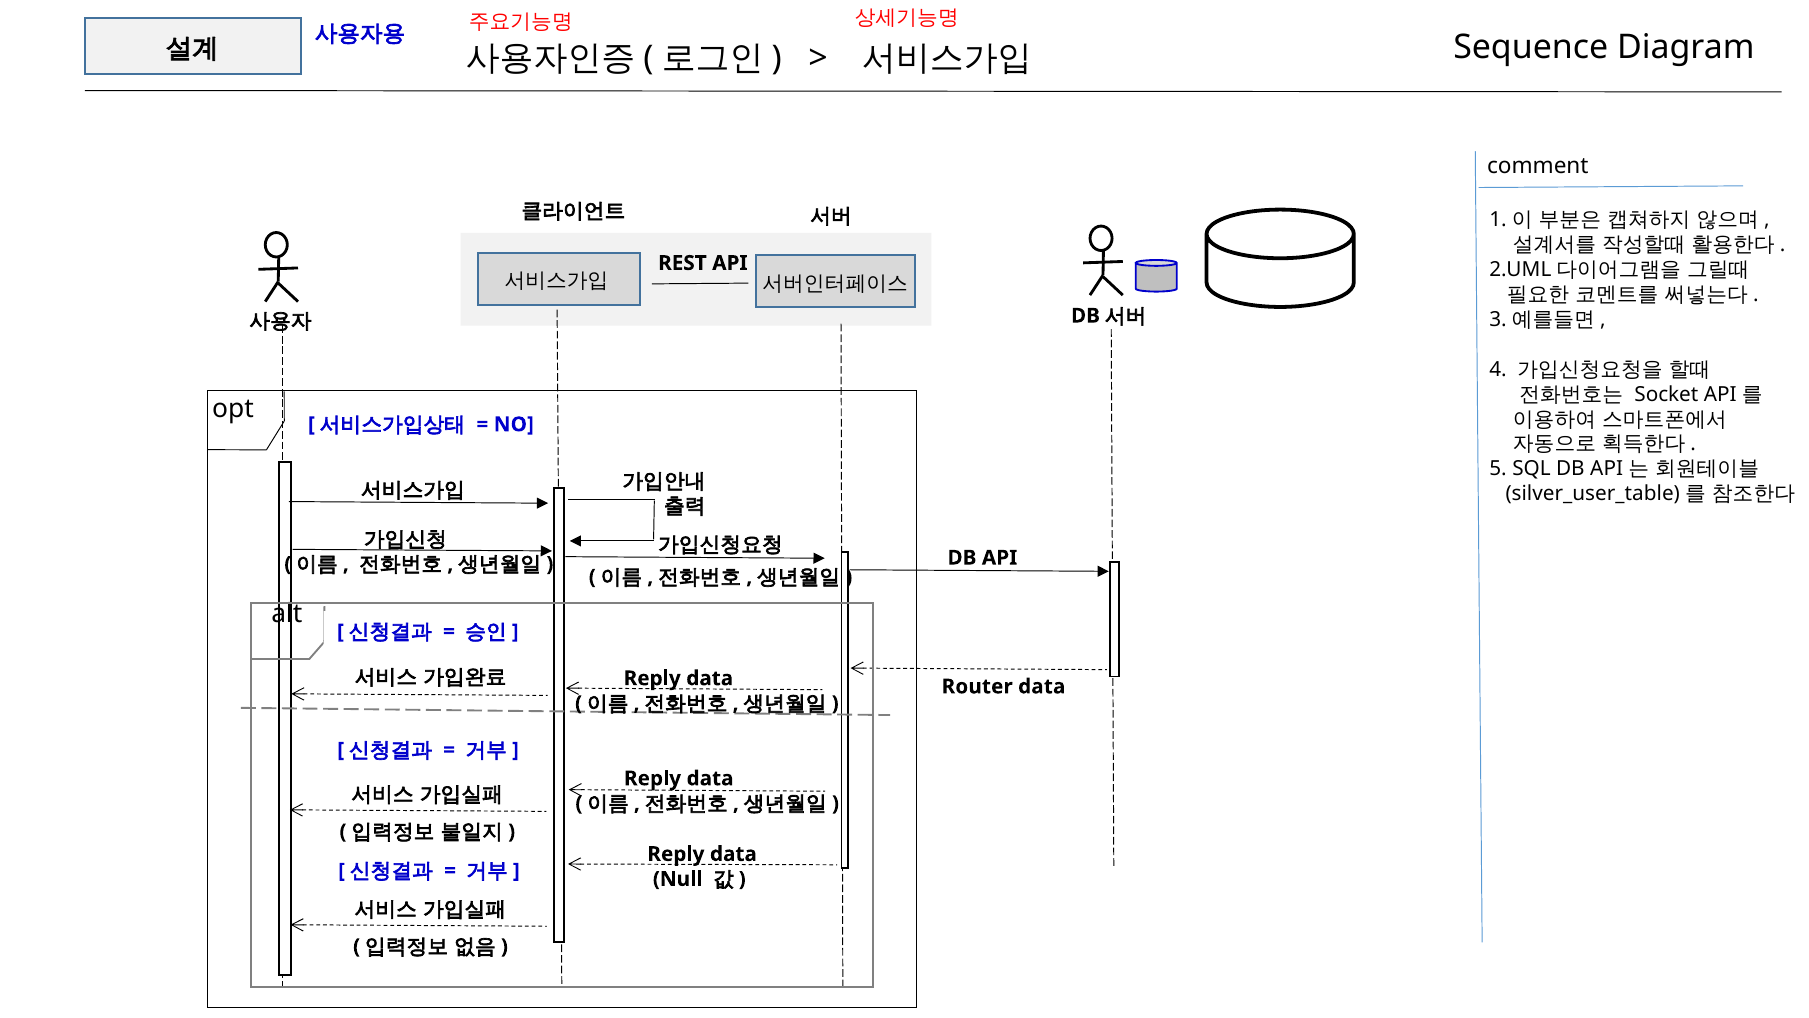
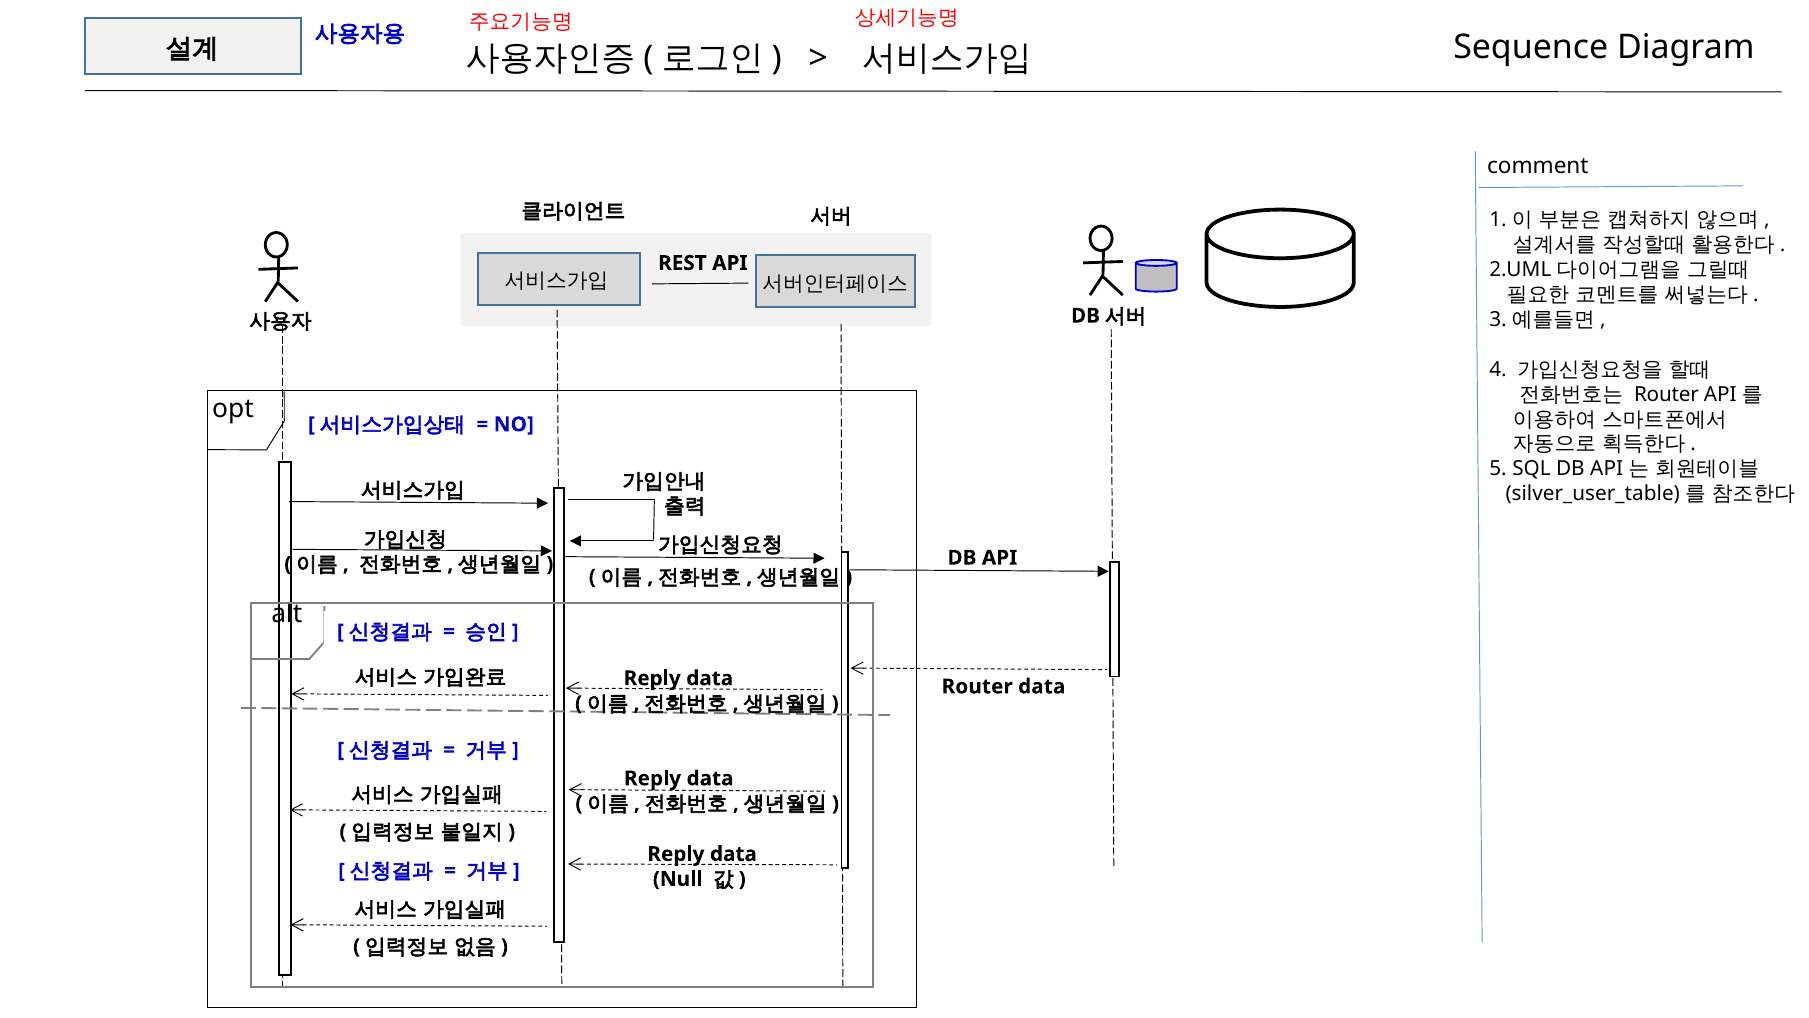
Socket at (1666, 394): Socket -> Router
